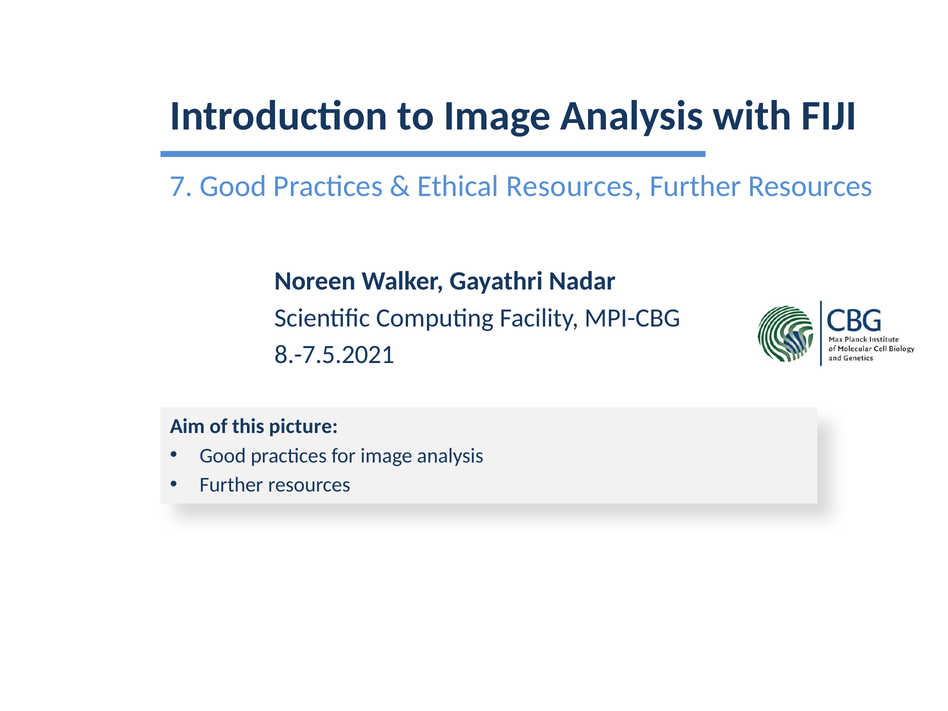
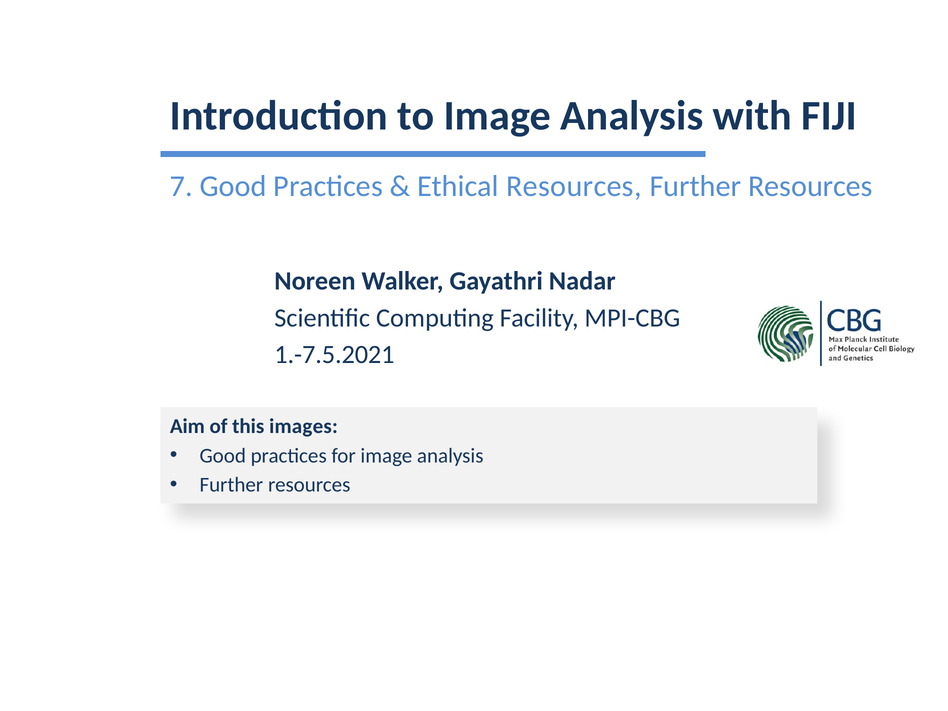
8.-7.5.2021: 8.-7.5.2021 -> 1.-7.5.2021
picture: picture -> images
